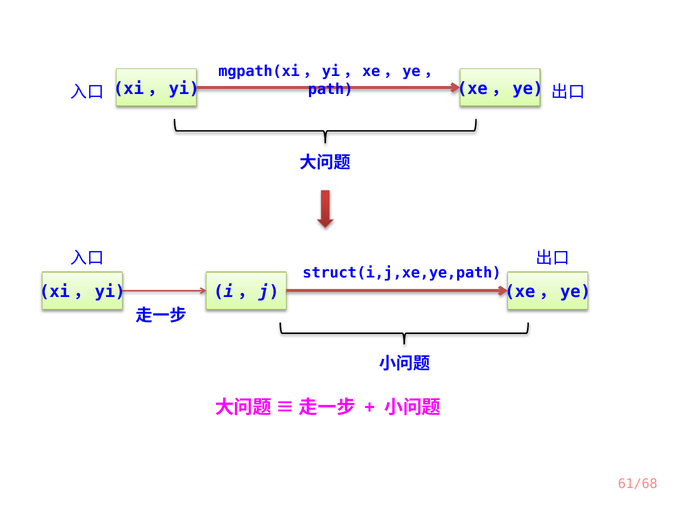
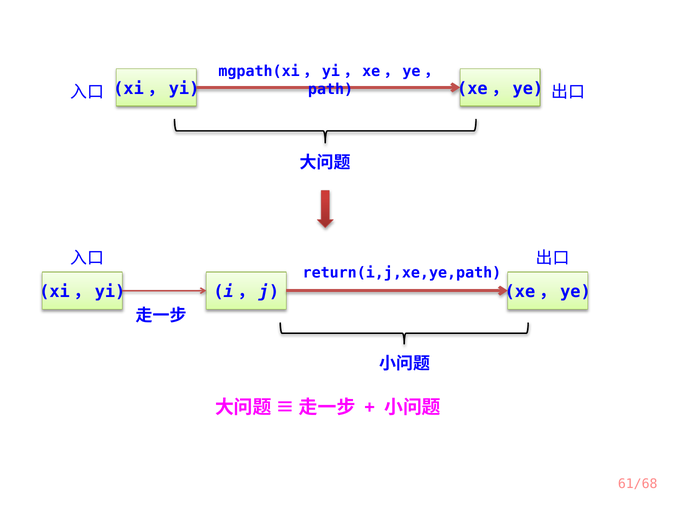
struct(i,j,xe,ye,path: struct(i,j,xe,ye,path -> return(i,j,xe,ye,path
